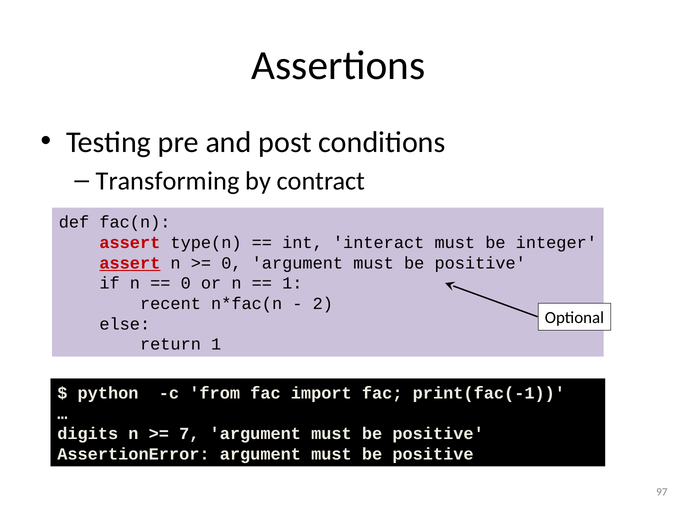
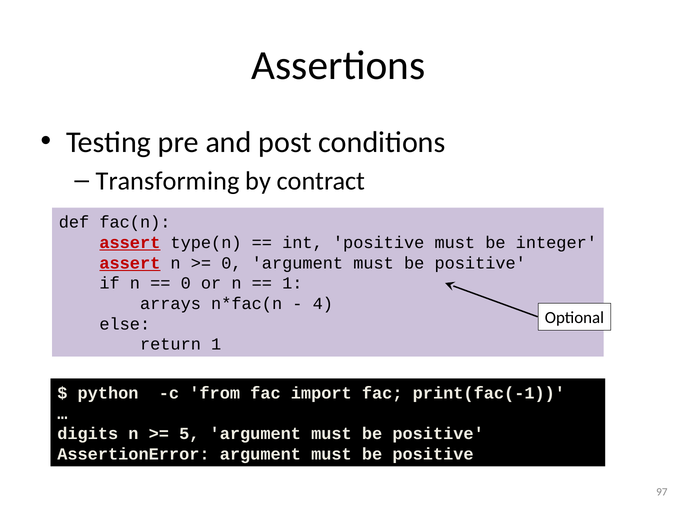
assert at (130, 243) underline: none -> present
int interact: interact -> positive
recent: recent -> arrays
2: 2 -> 4
7: 7 -> 5
